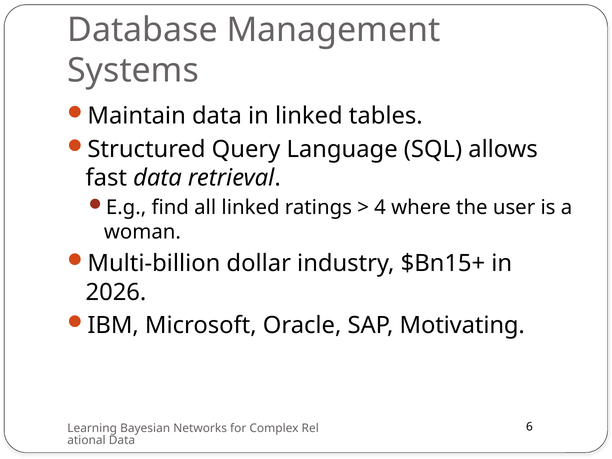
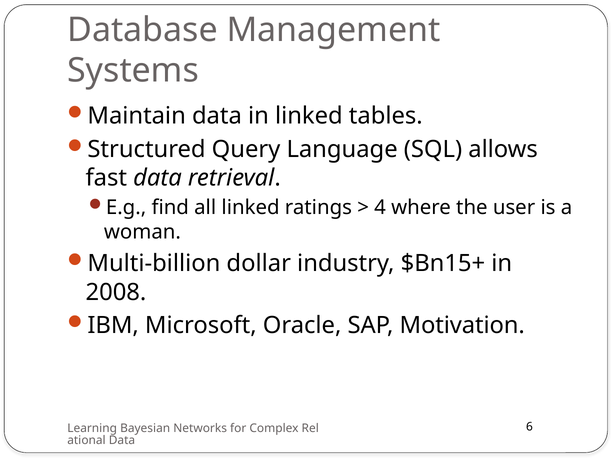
2026: 2026 -> 2008
Motivating: Motivating -> Motivation
